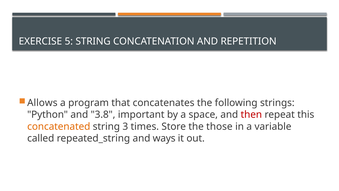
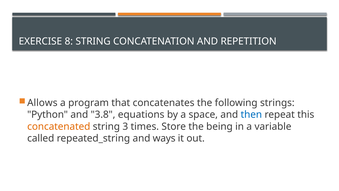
5: 5 -> 8
important: important -> equations
then colour: red -> blue
those: those -> being
